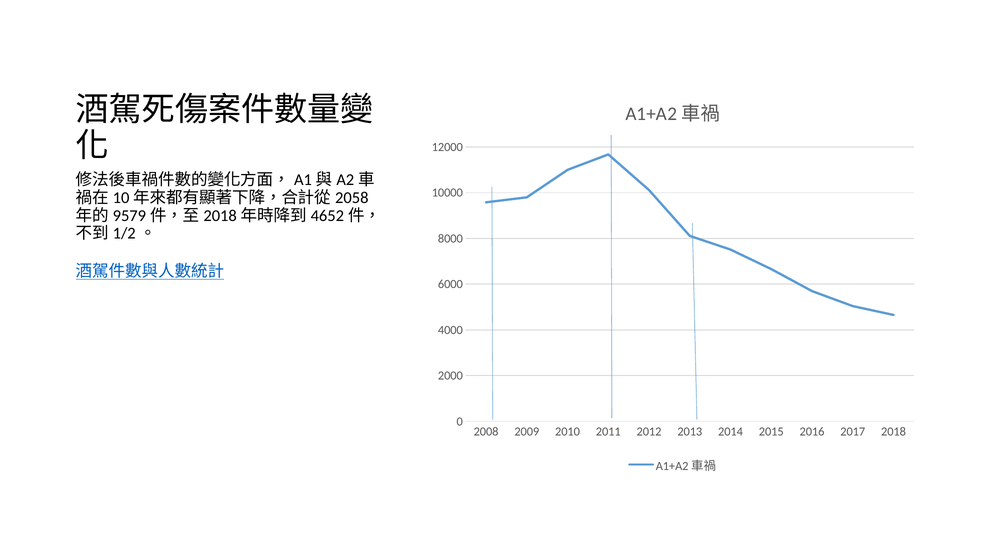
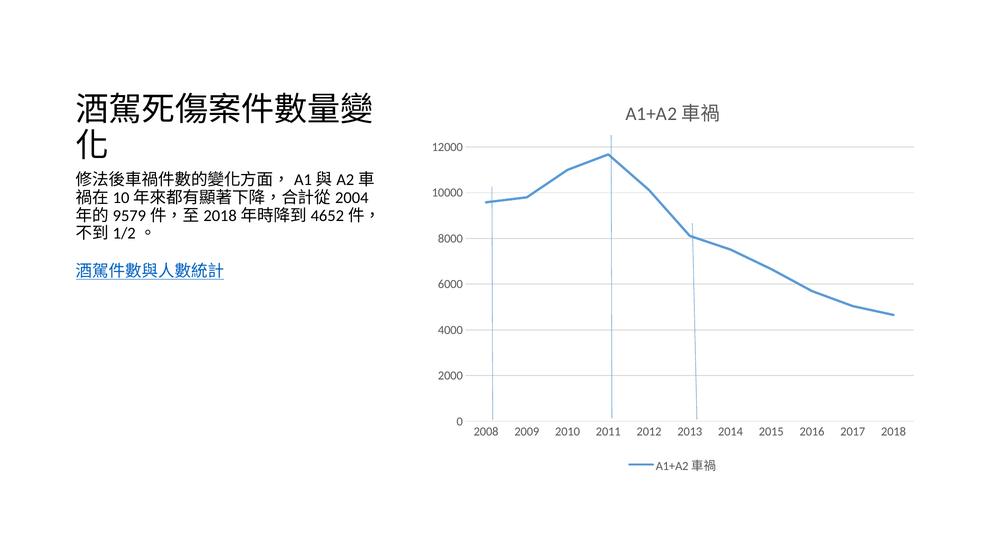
2058: 2058 -> 2004
